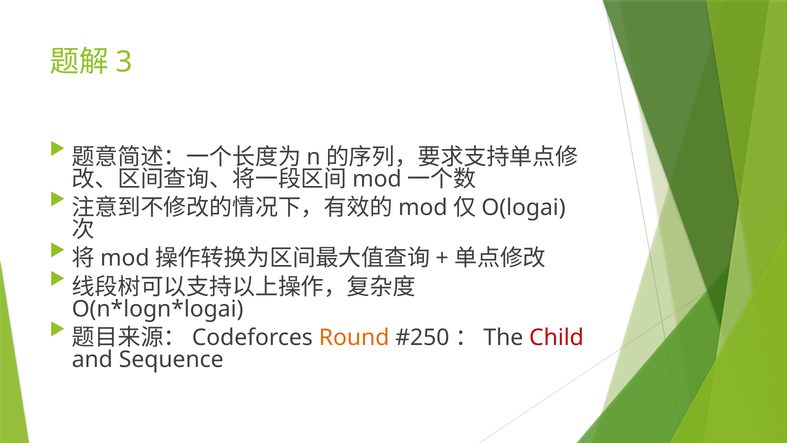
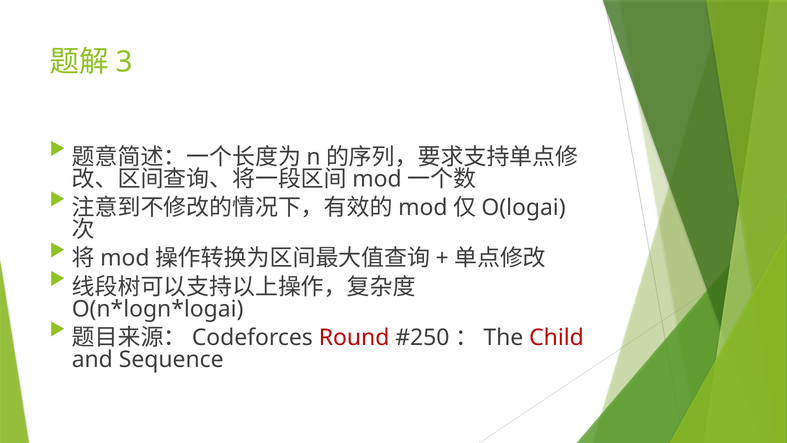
Round colour: orange -> red
